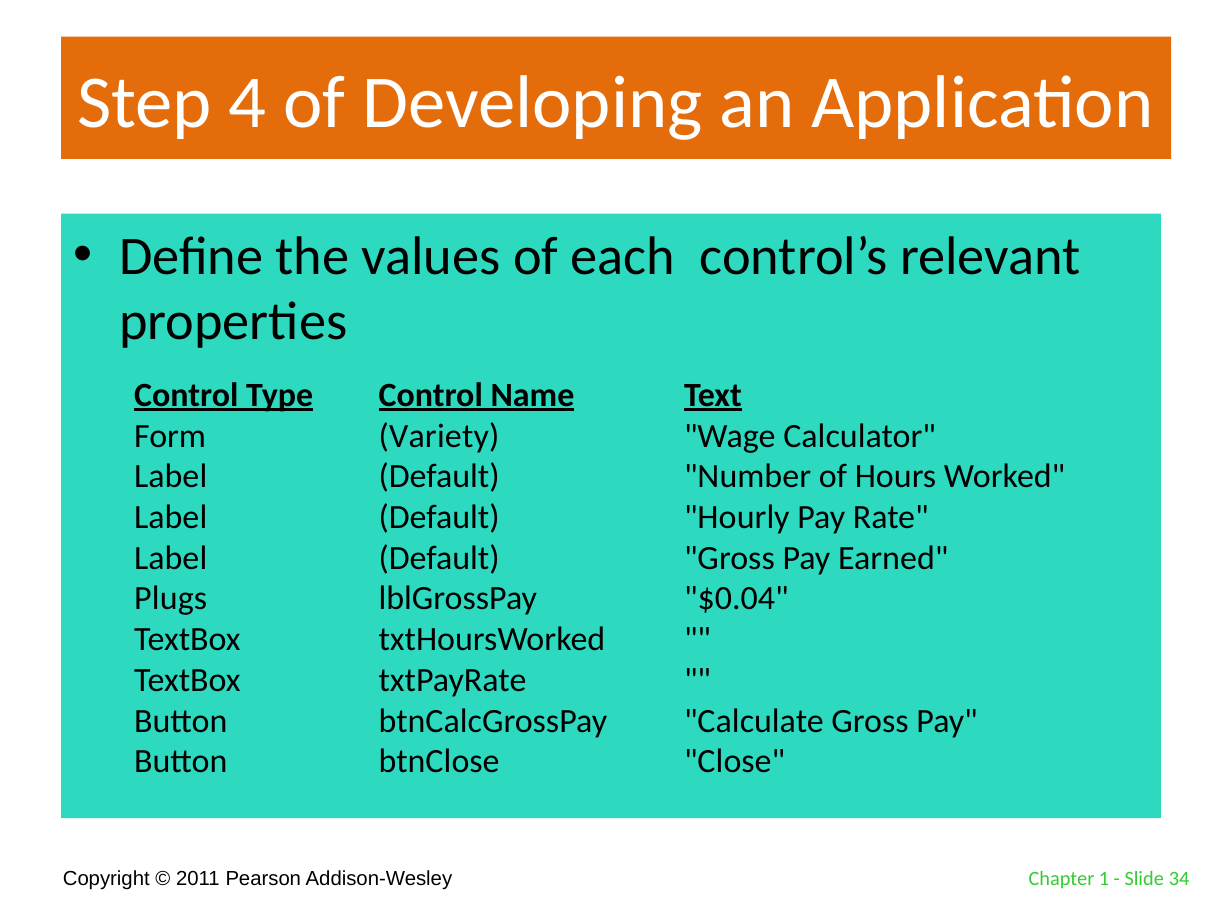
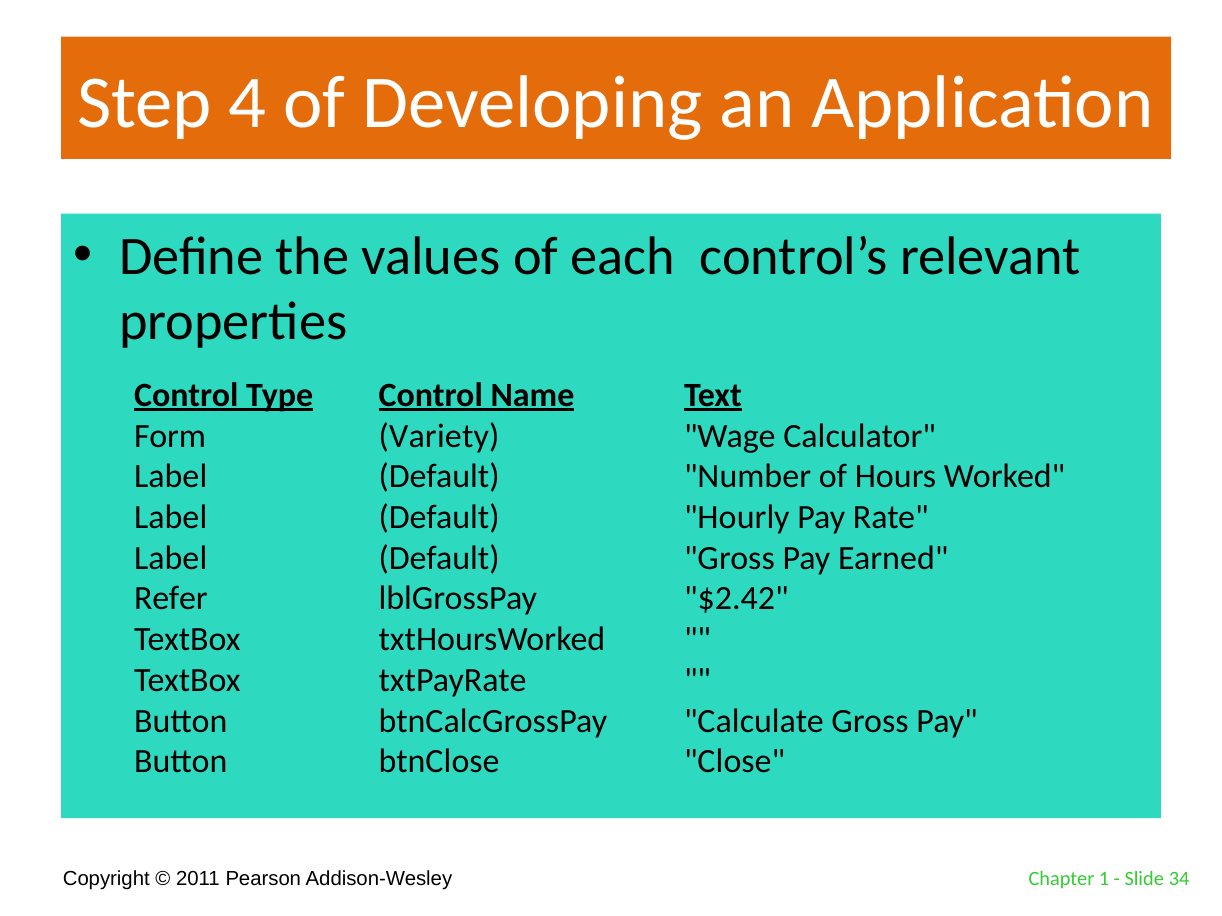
Plugs: Plugs -> Refer
$0.04: $0.04 -> $2.42
